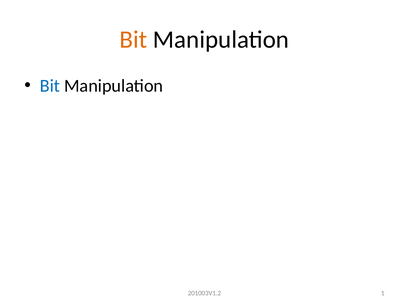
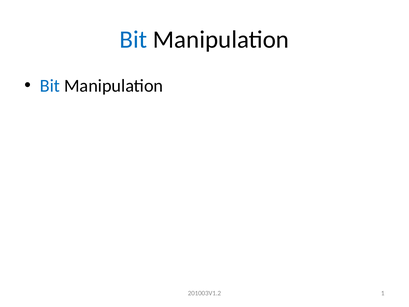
Bit at (133, 40) colour: orange -> blue
